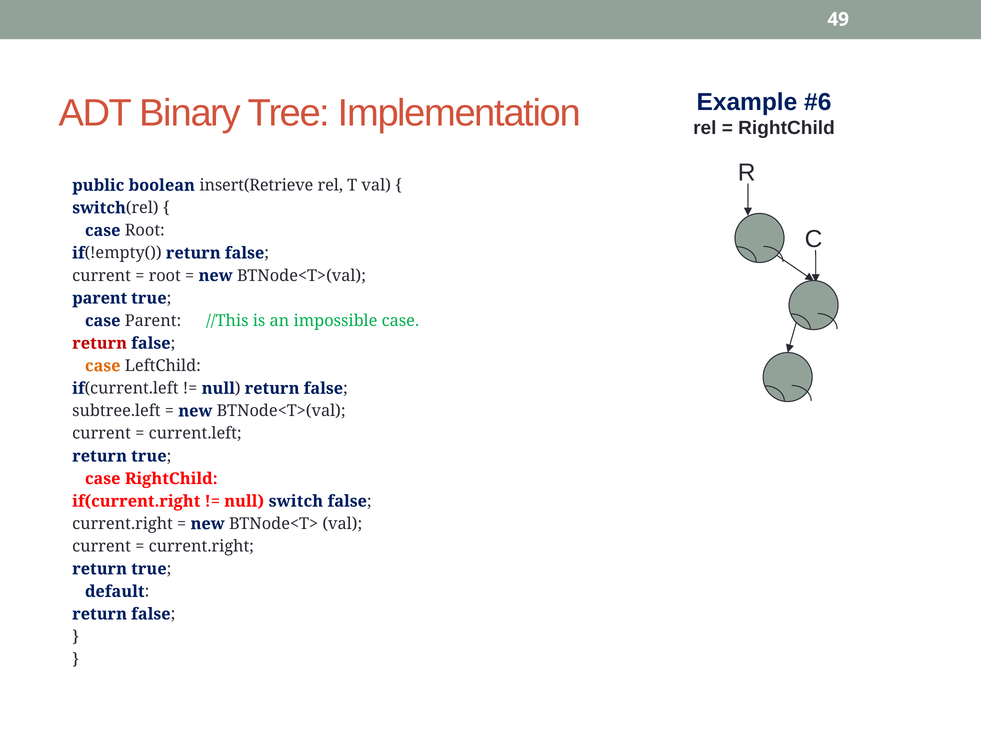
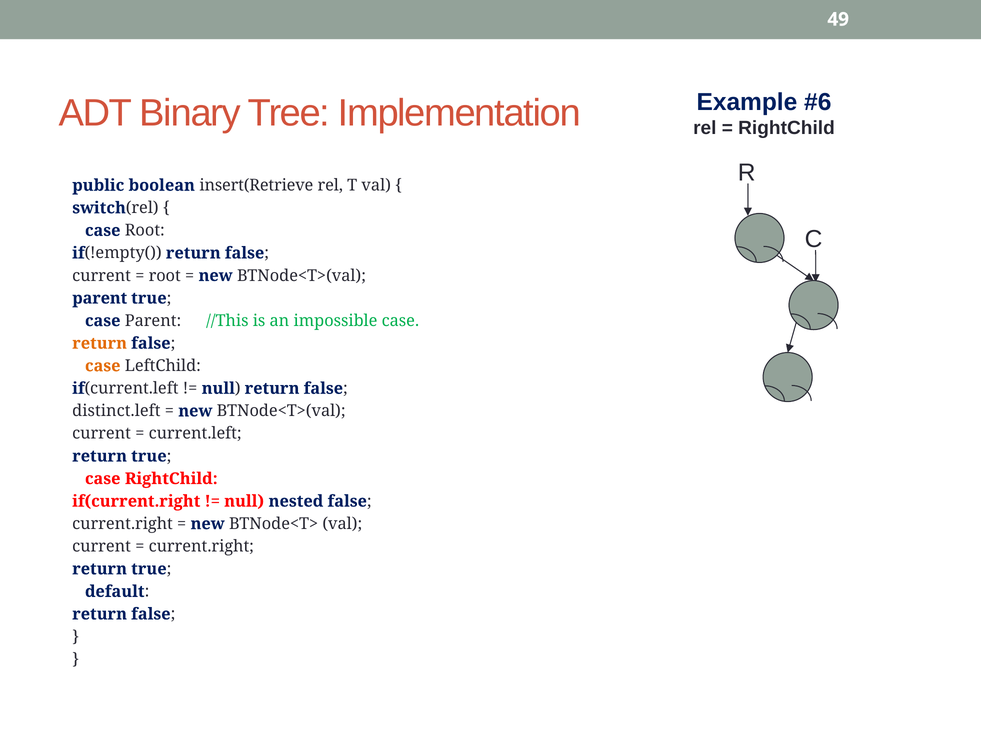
return at (100, 343) colour: red -> orange
subtree.left: subtree.left -> distinct.left
switch: switch -> nested
